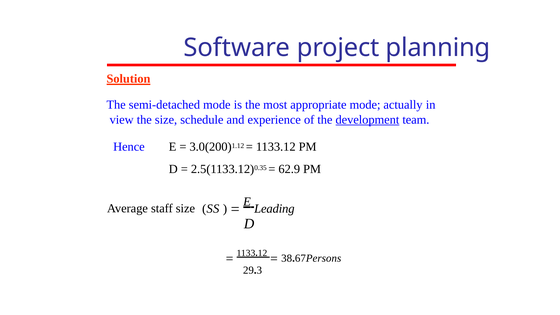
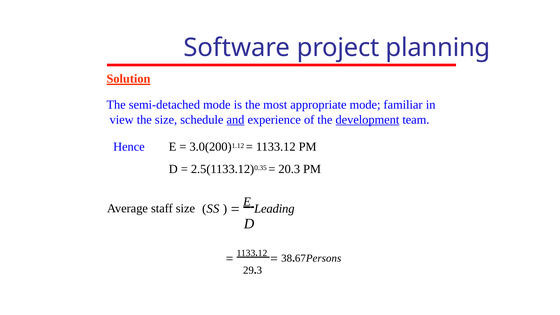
actually: actually -> familiar
and underline: none -> present
62.9: 62.9 -> 20.3
